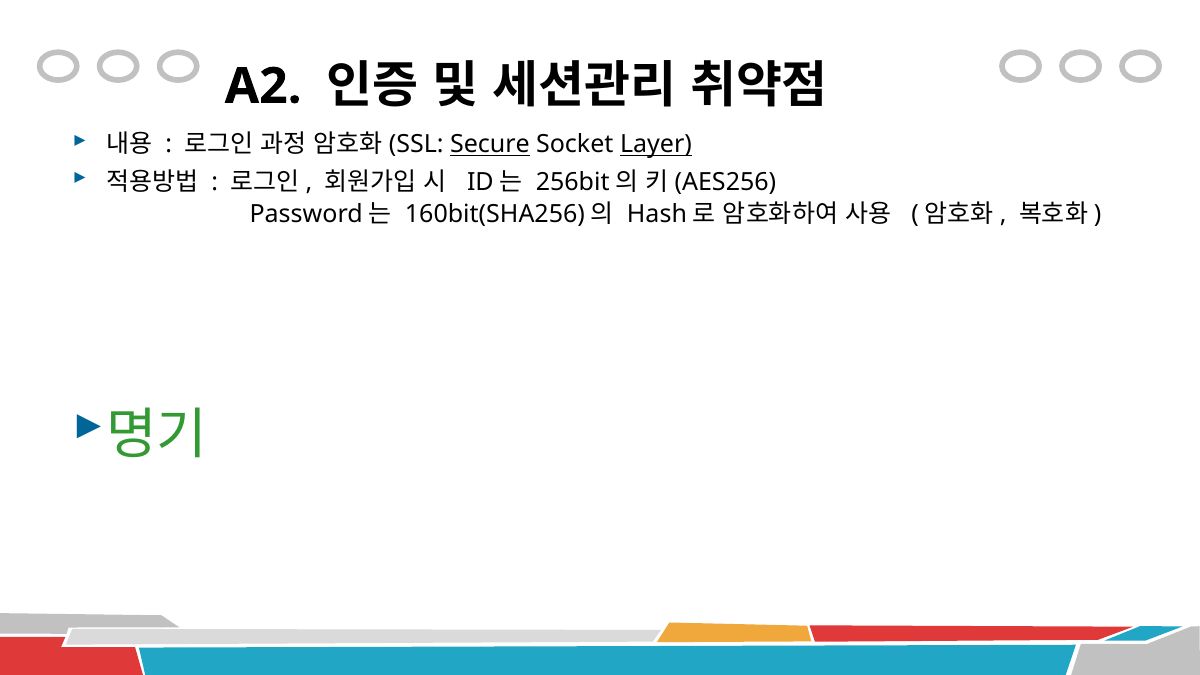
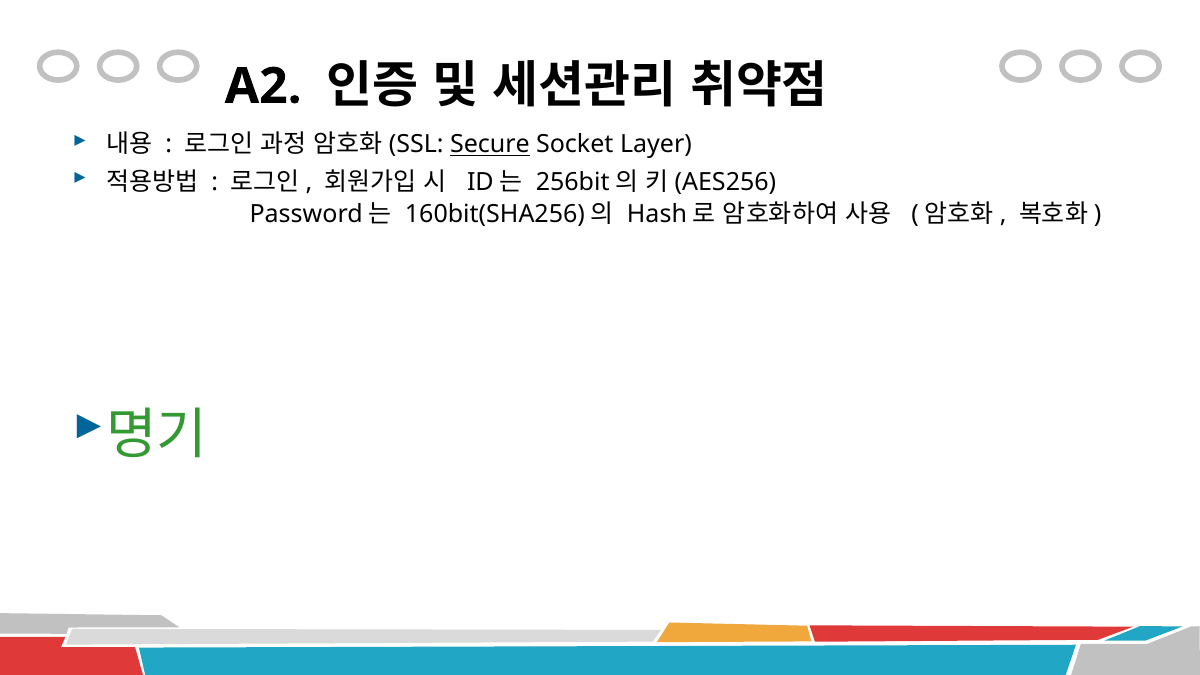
Layer underline: present -> none
